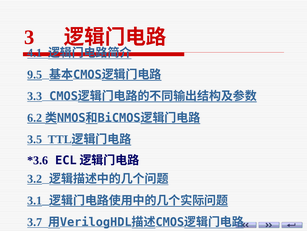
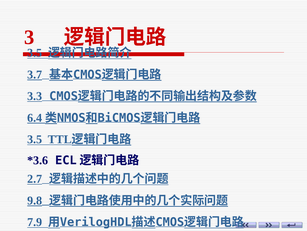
4.1 at (35, 53): 4.1 -> 3.5
9.5: 9.5 -> 3.7
6.2: 6.2 -> 6.4
3.2: 3.2 -> 2.7
3.1: 3.1 -> 9.8
3.7: 3.7 -> 7.9
